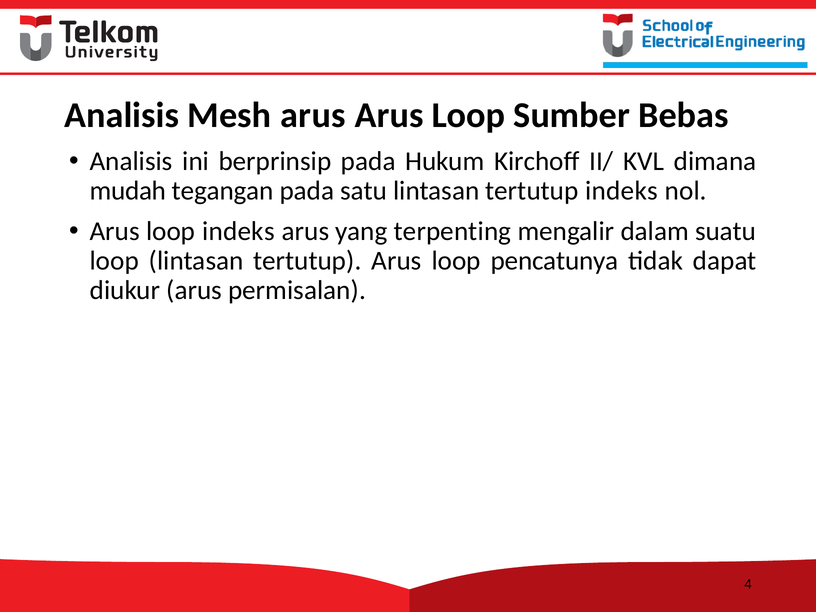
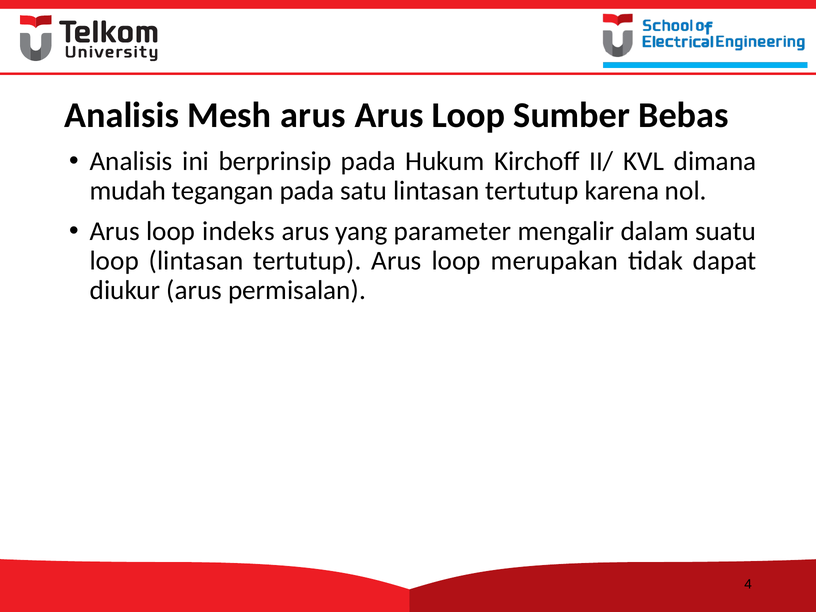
tertutup indeks: indeks -> karena
terpenting: terpenting -> parameter
pencatunya: pencatunya -> merupakan
